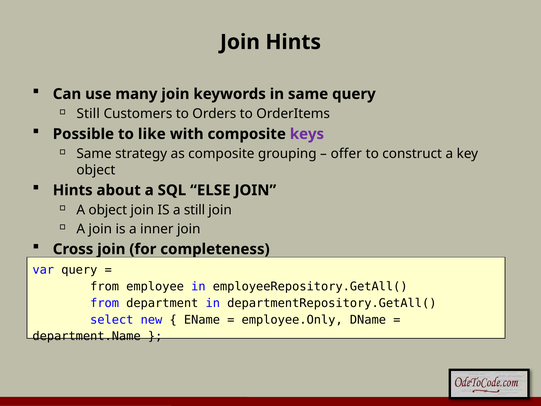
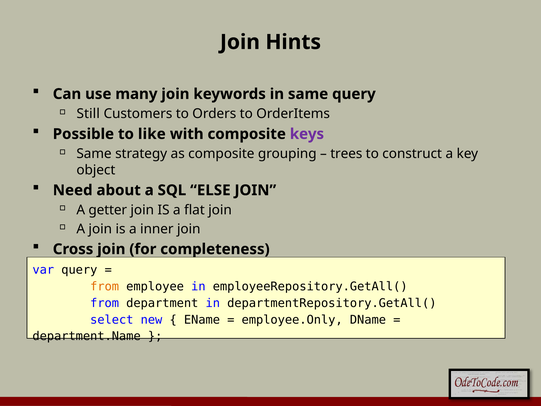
offer: offer -> trees
Hints at (73, 190): Hints -> Need
A object: object -> getter
a still: still -> flat
from at (105, 286) colour: black -> orange
